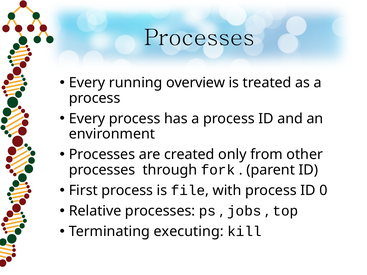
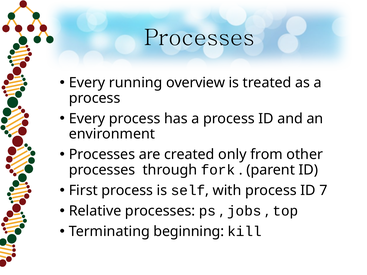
file: file -> self
0: 0 -> 7
executing: executing -> beginning
